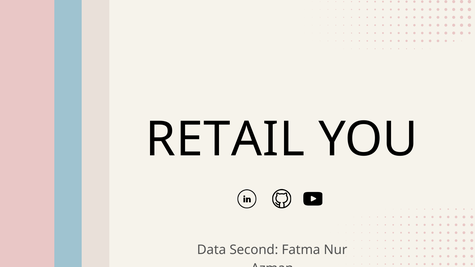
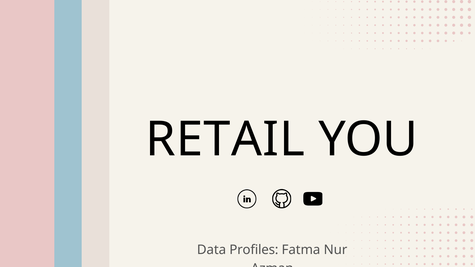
Second: Second -> Profiles
